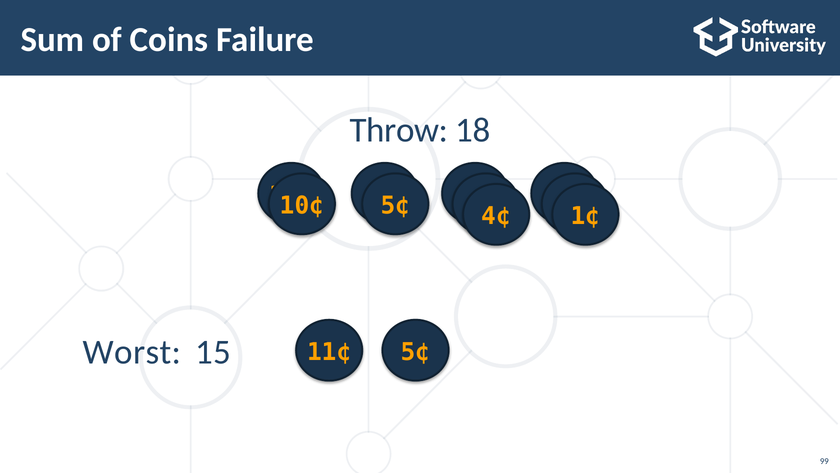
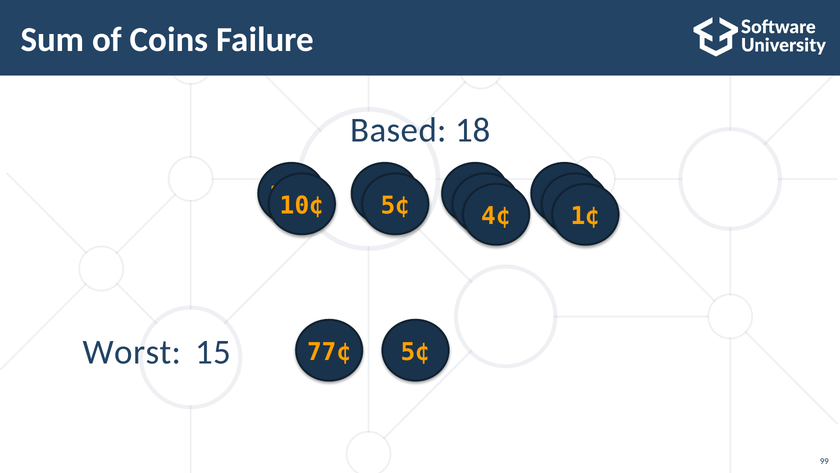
Throw: Throw -> Based
11¢: 11¢ -> 77¢
